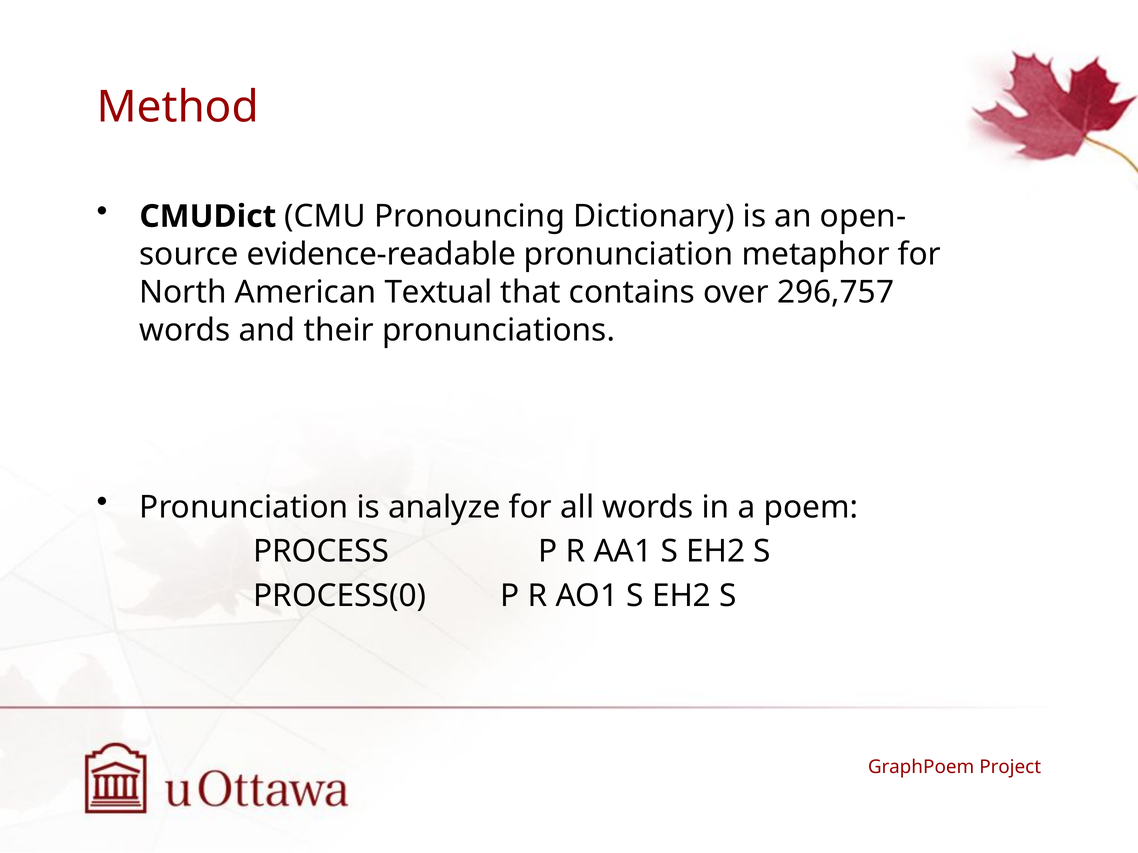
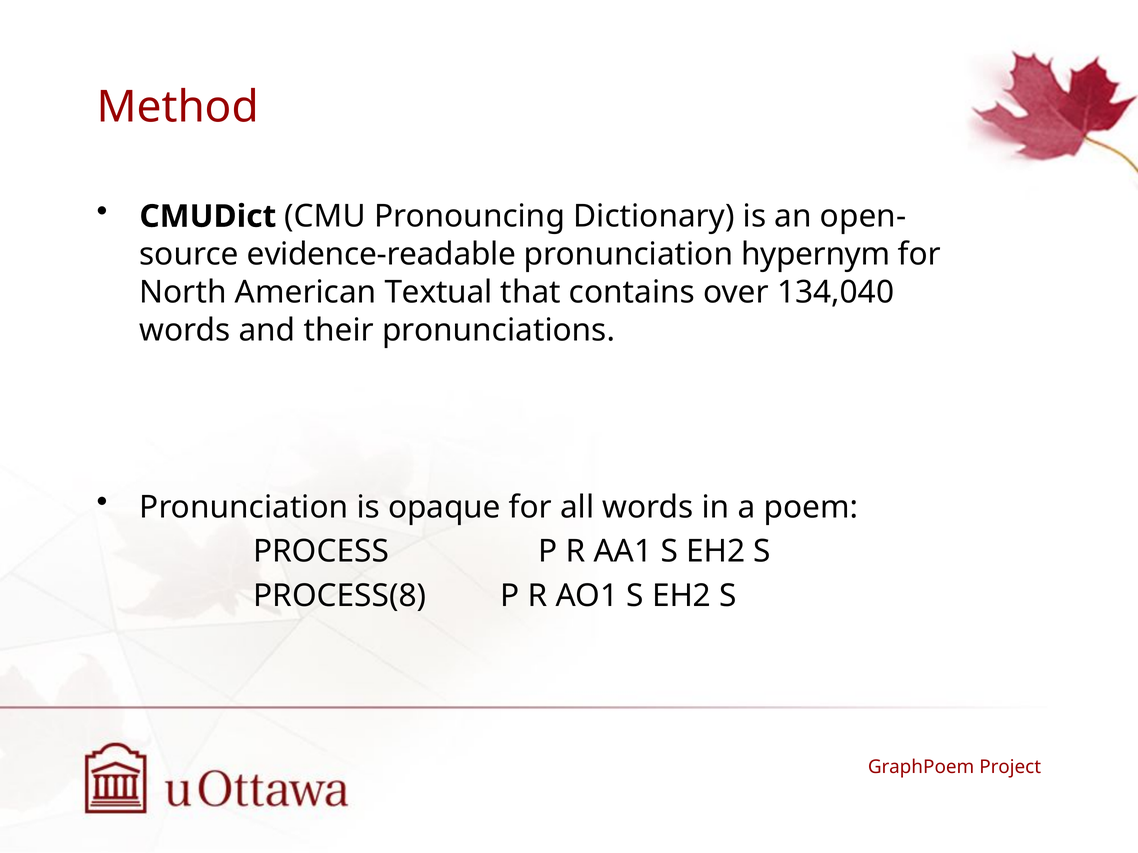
metaphor: metaphor -> hypernym
296,757: 296,757 -> 134,040
analyze: analyze -> opaque
PROCESS(0: PROCESS(0 -> PROCESS(8
